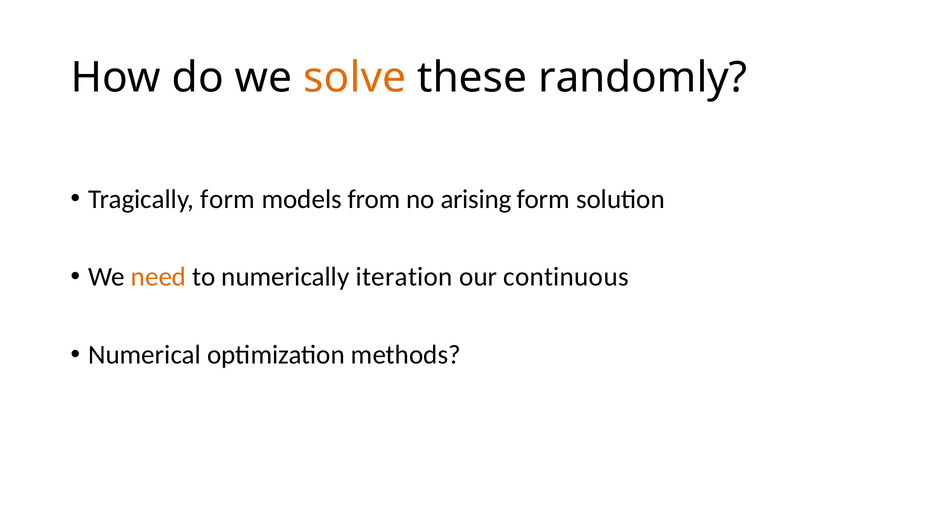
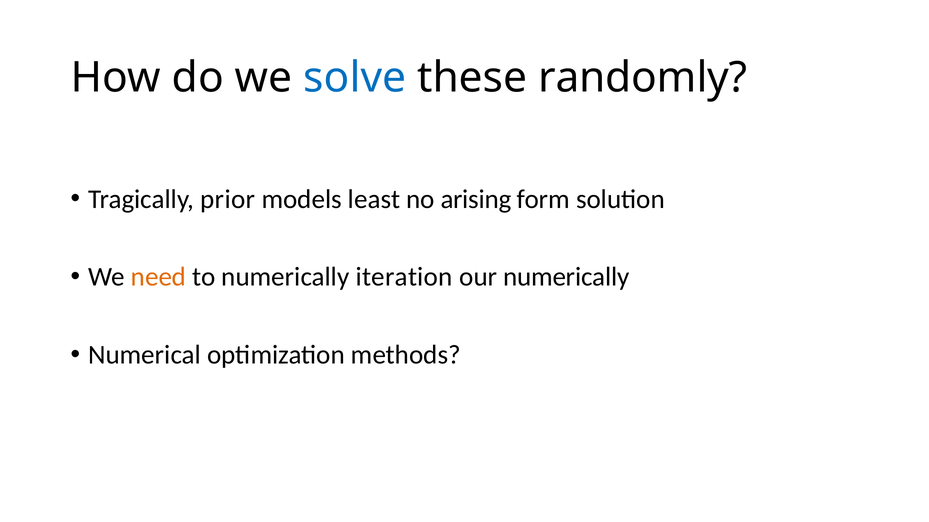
solve colour: orange -> blue
Tragically form: form -> prior
from: from -> least
our continuous: continuous -> numerically
